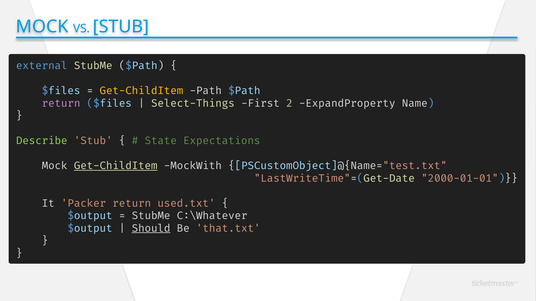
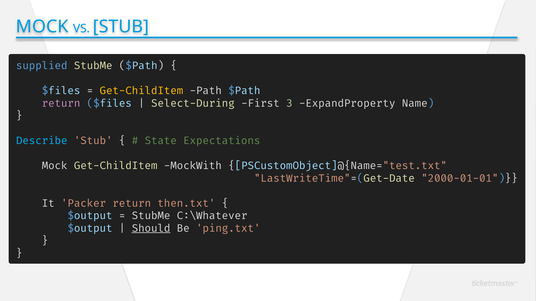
external: external -> supplied
Select-Things: Select-Things -> Select-During
2: 2 -> 3
Describe colour: light green -> light blue
Get-ChildItem at (116, 166) underline: present -> none
used.txt: used.txt -> then.txt
that.txt: that.txt -> ping.txt
